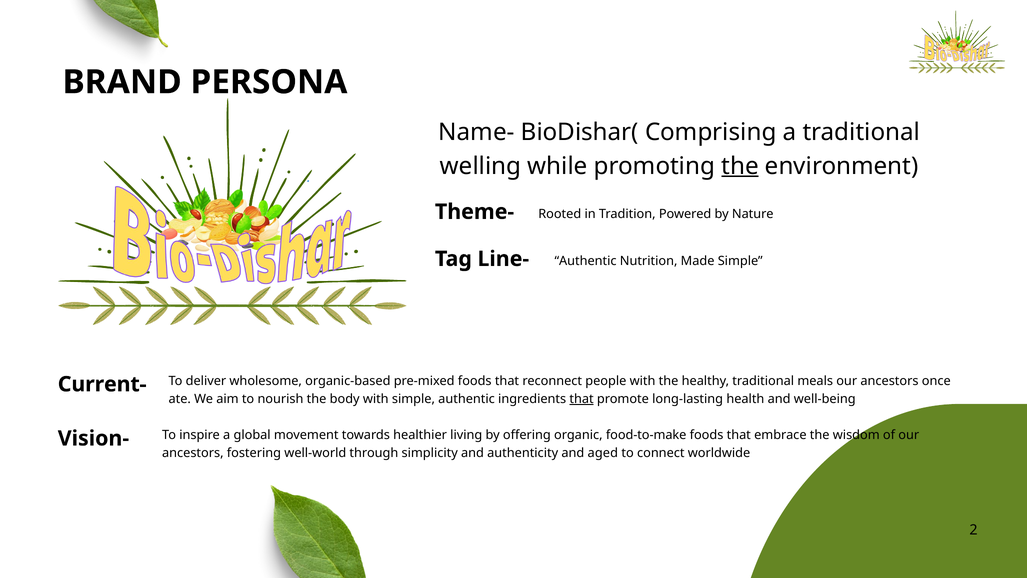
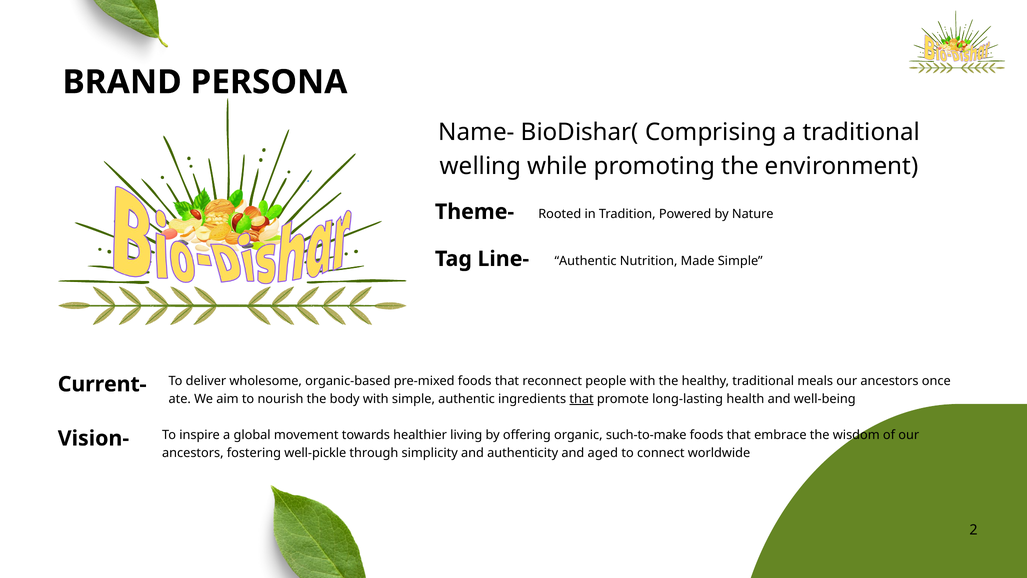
the at (740, 166) underline: present -> none
food-to-make: food-to-make -> such-to-make
well-world: well-world -> well-pickle
